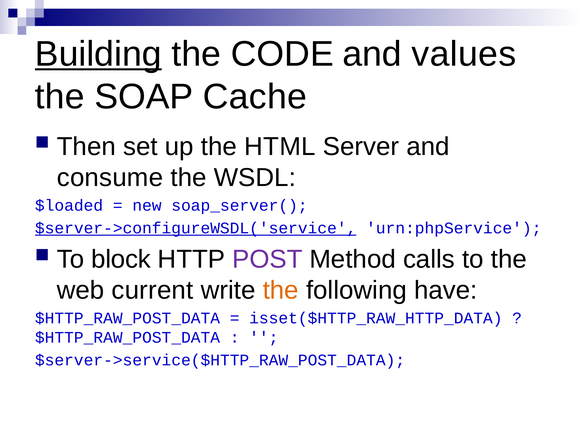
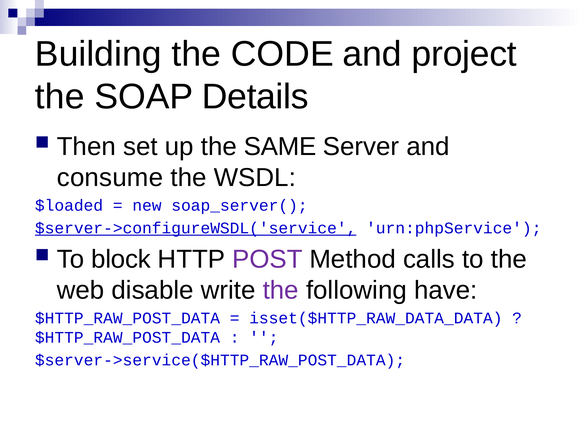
Building underline: present -> none
values: values -> project
Cache: Cache -> Details
HTML: HTML -> SAME
current: current -> disable
the at (281, 290) colour: orange -> purple
isset($HTTP_RAW_HTTP_DATA: isset($HTTP_RAW_HTTP_DATA -> isset($HTTP_RAW_DATA_DATA
